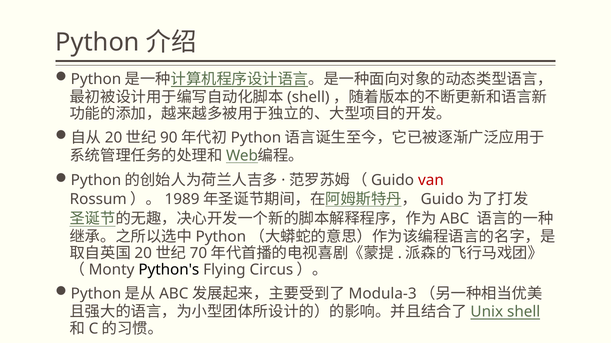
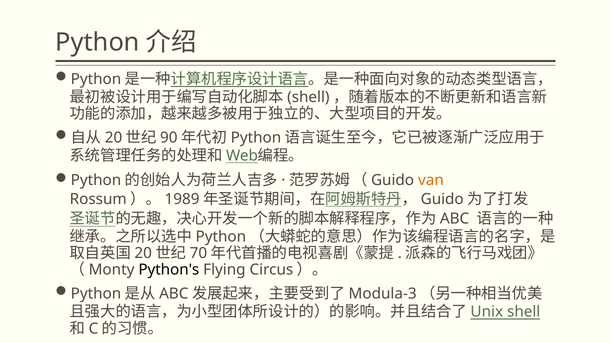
van colour: red -> orange
